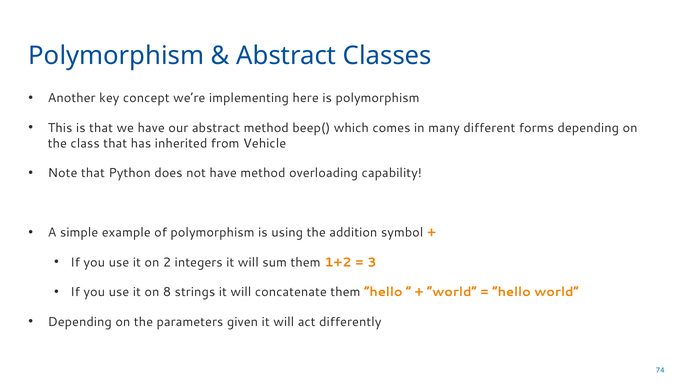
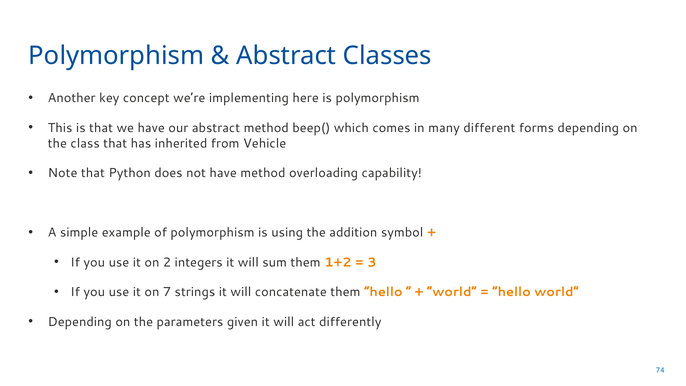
8: 8 -> 7
